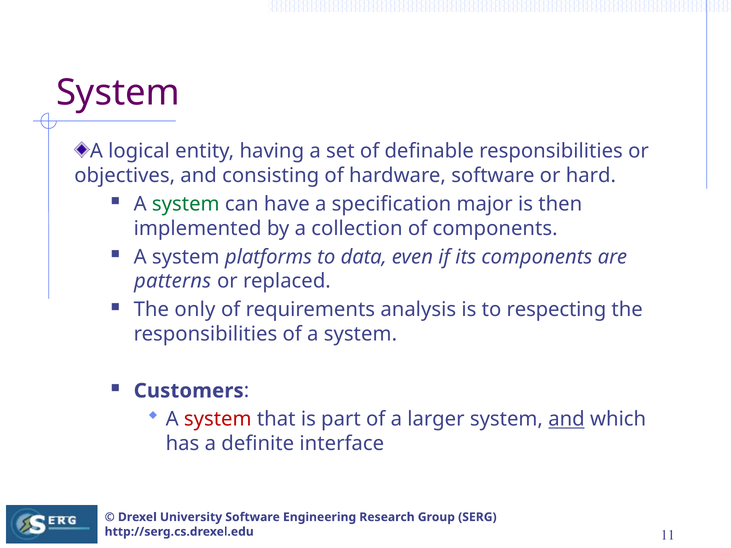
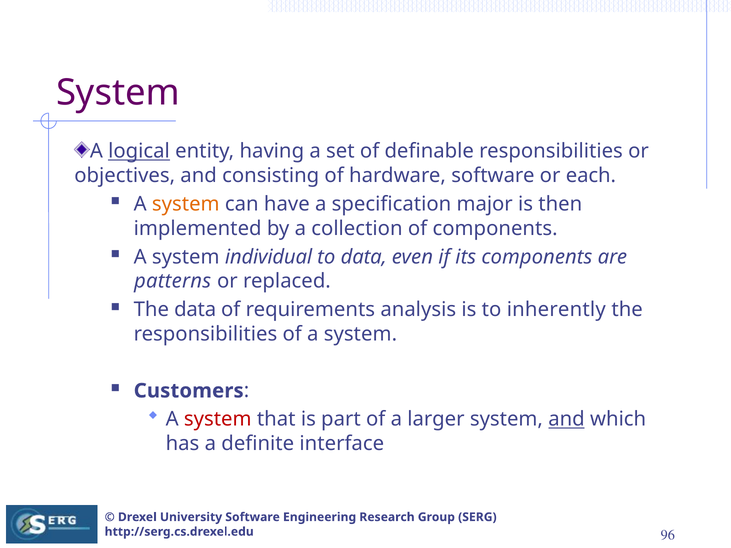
logical underline: none -> present
hard: hard -> each
system at (186, 204) colour: green -> orange
platforms: platforms -> individual
The only: only -> data
respecting: respecting -> inherently
11: 11 -> 96
